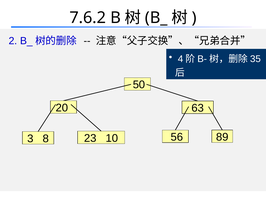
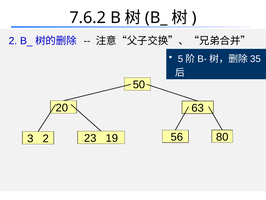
4: 4 -> 5
89: 89 -> 80
3 8: 8 -> 2
10: 10 -> 19
